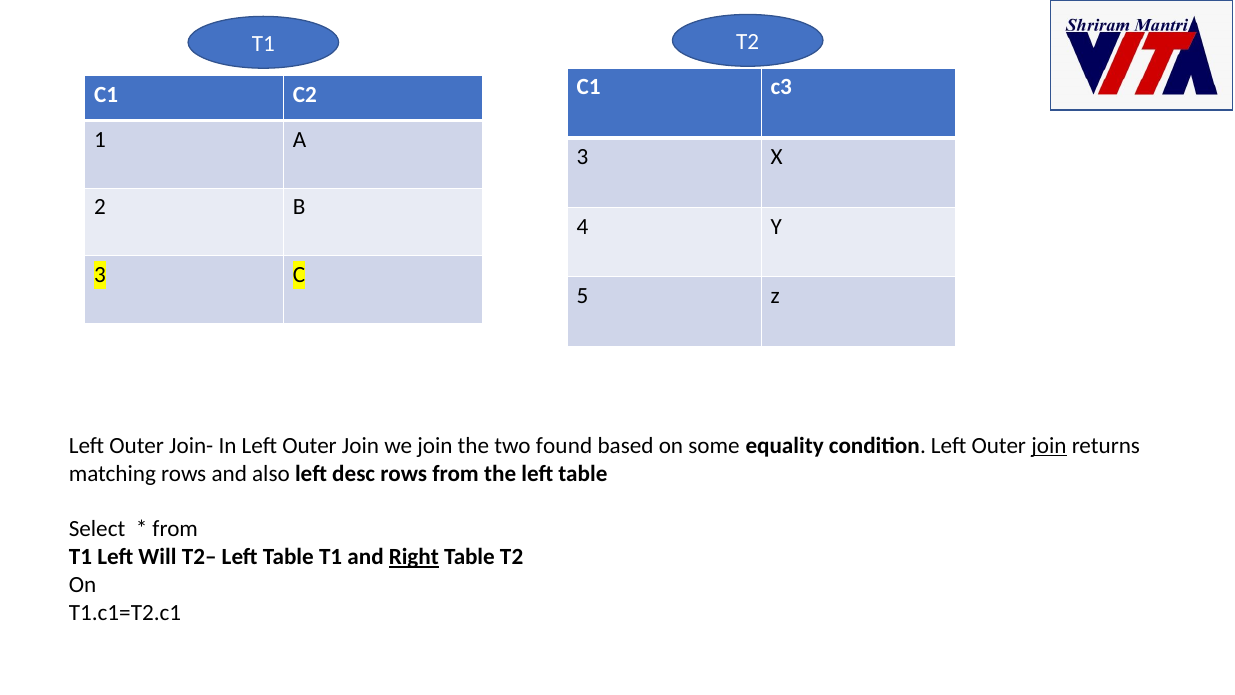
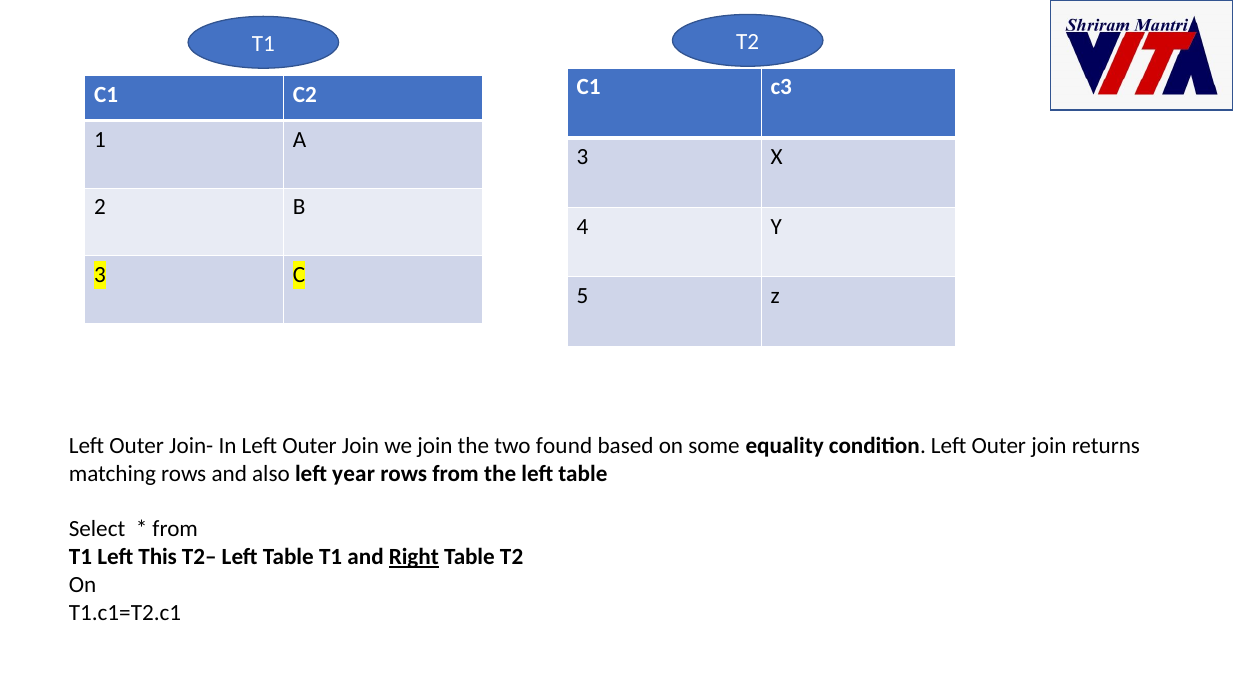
join at (1049, 446) underline: present -> none
desc: desc -> year
Will: Will -> This
